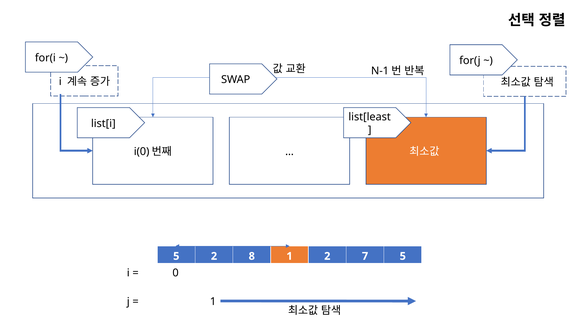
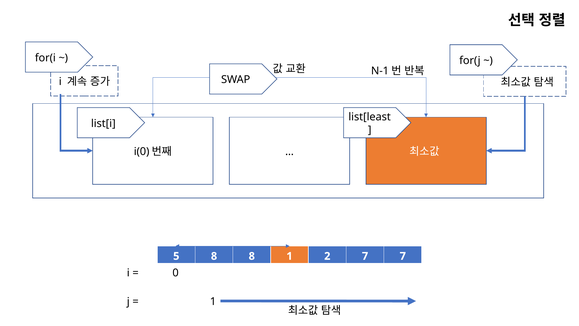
5 2: 2 -> 8
7 5: 5 -> 7
